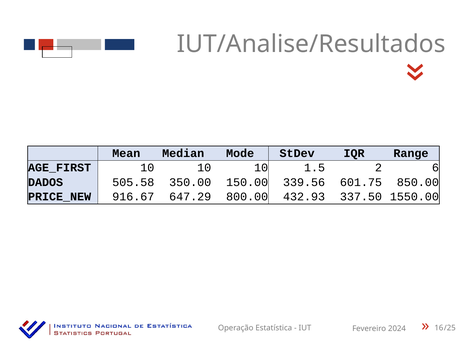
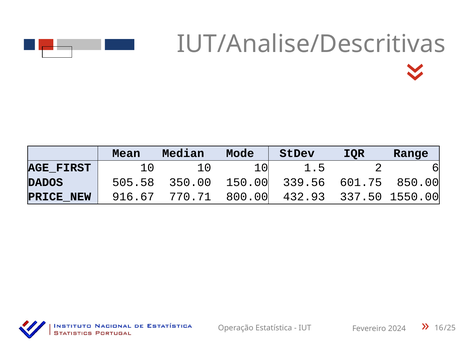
IUT/Analise/Resultados: IUT/Analise/Resultados -> IUT/Analise/Descritivas
647.29: 647.29 -> 770.71
